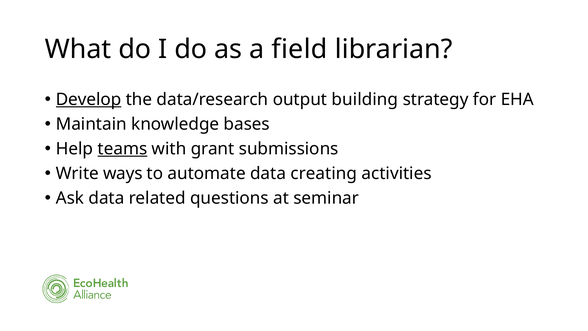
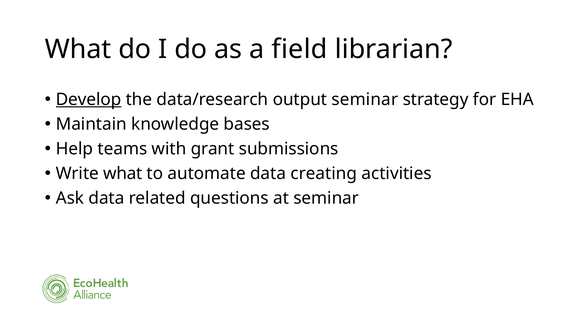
output building: building -> seminar
teams underline: present -> none
Write ways: ways -> what
